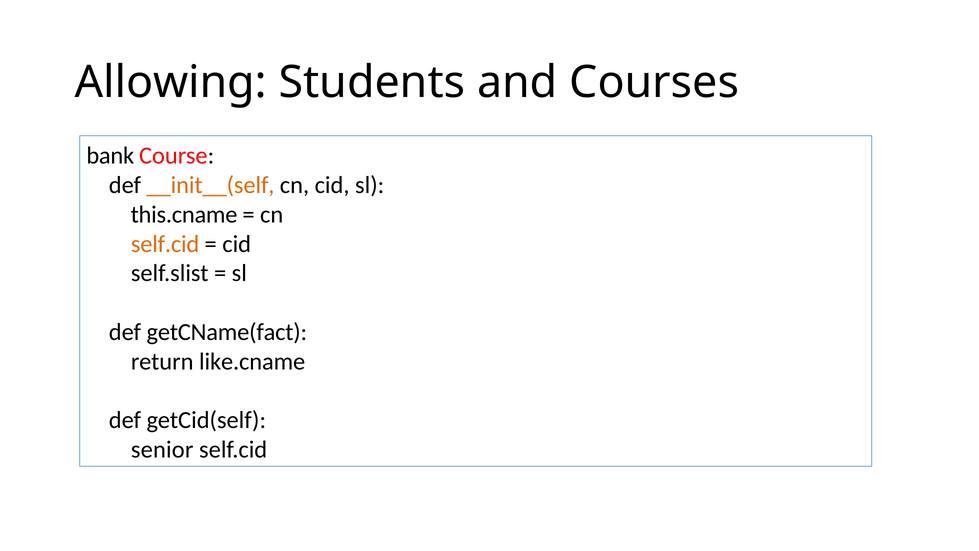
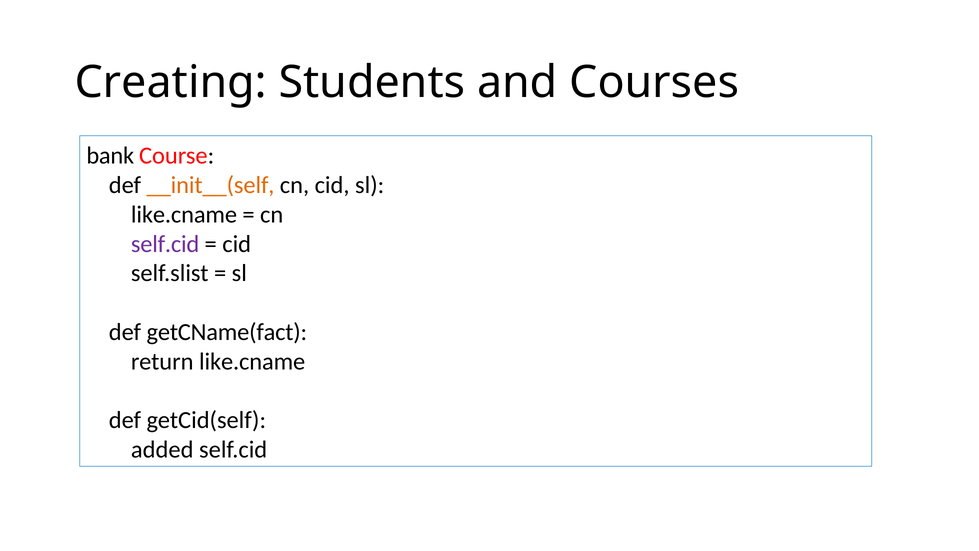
Allowing: Allowing -> Creating
this.cname at (184, 214): this.cname -> like.cname
self.cid at (165, 244) colour: orange -> purple
senior: senior -> added
